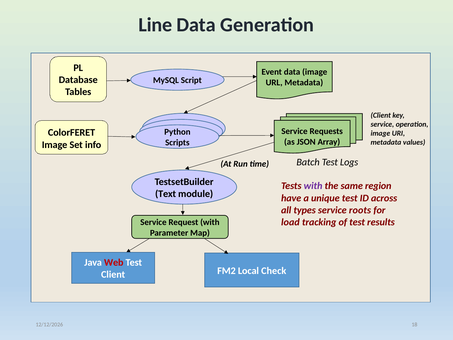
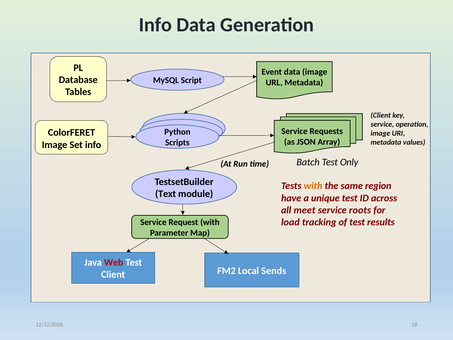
Line at (155, 25): Line -> Info
Logs: Logs -> Only
with at (313, 186) colour: purple -> orange
types: types -> meet
Check: Check -> Sends
